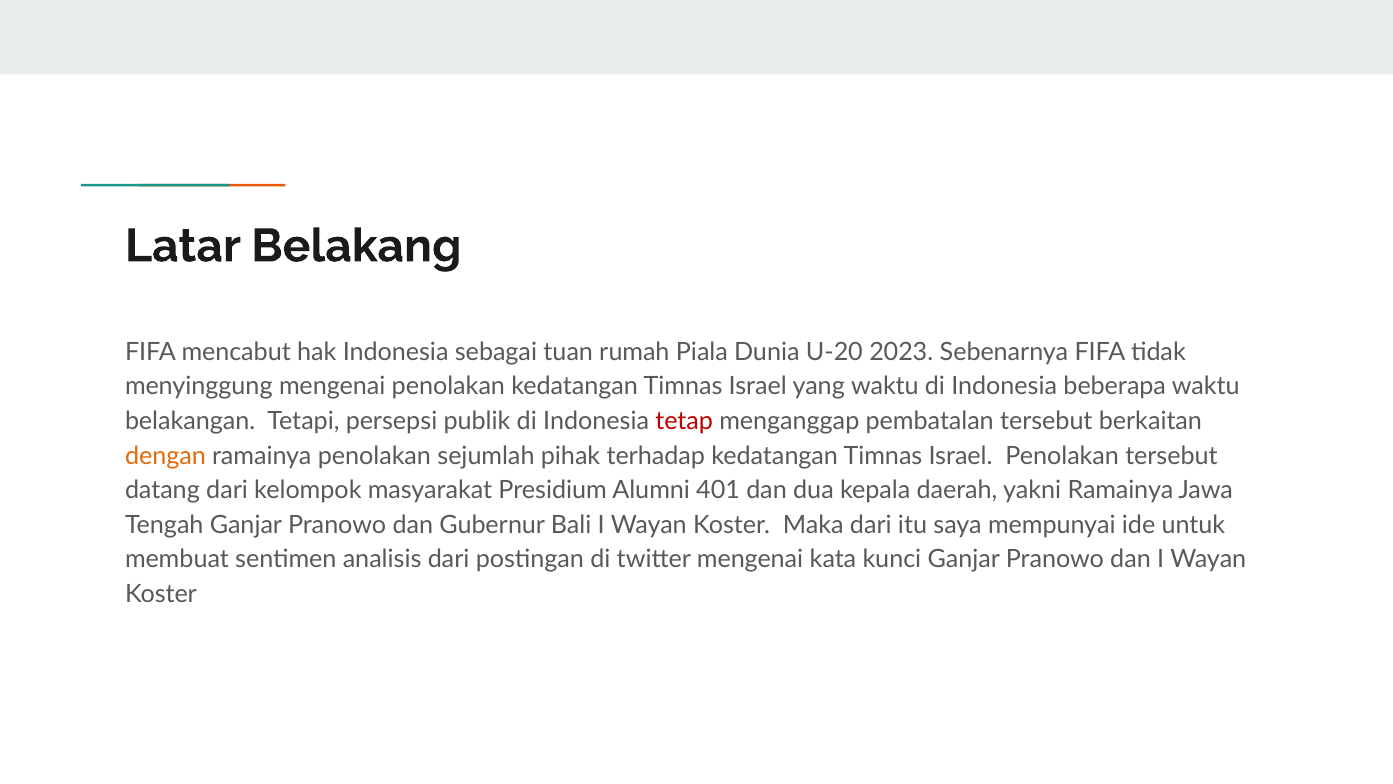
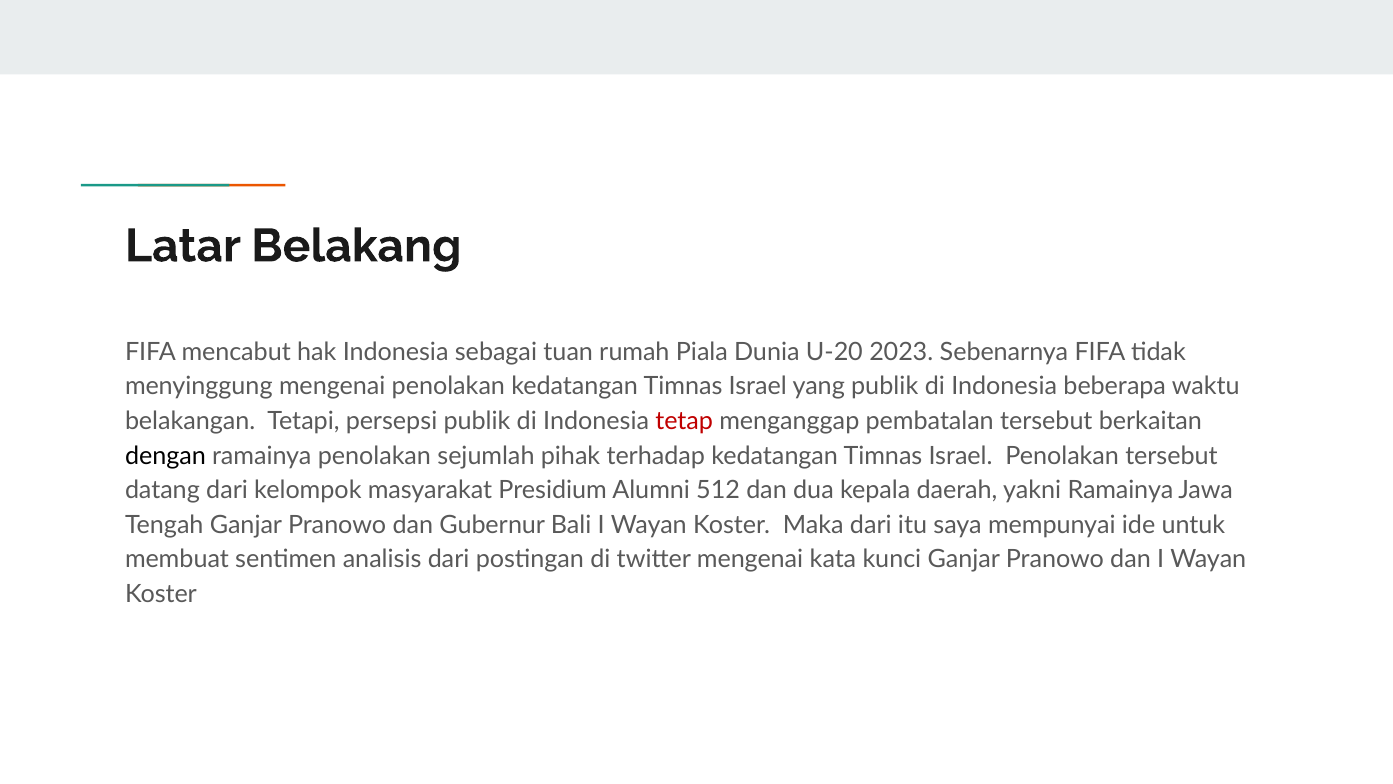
yang waktu: waktu -> publik
dengan colour: orange -> black
401: 401 -> 512
